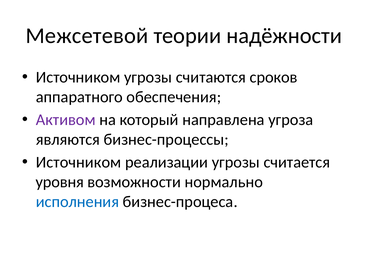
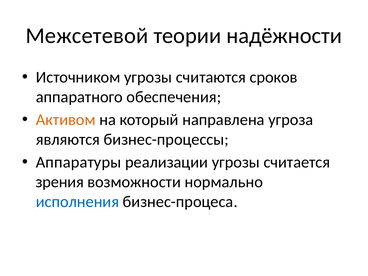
Активом colour: purple -> orange
Источником at (79, 162): Источником -> Аппаратуры
уровня: уровня -> зрения
